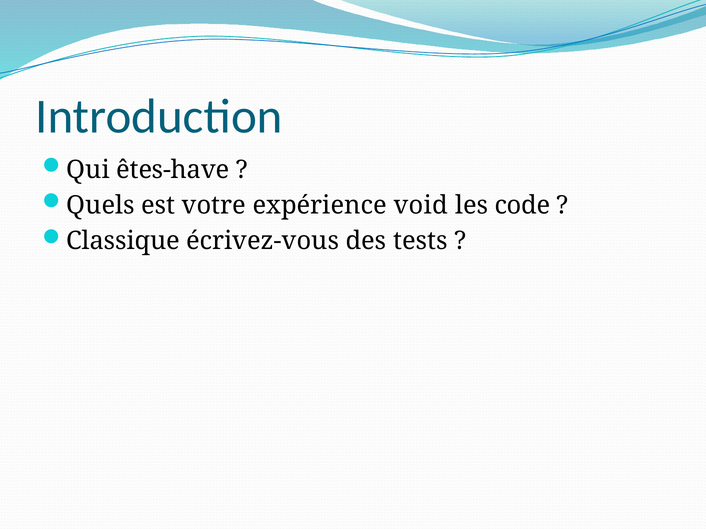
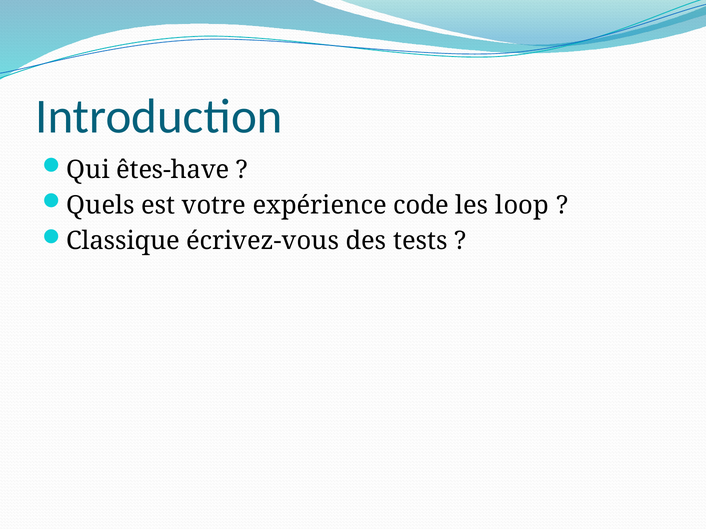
void: void -> code
code: code -> loop
